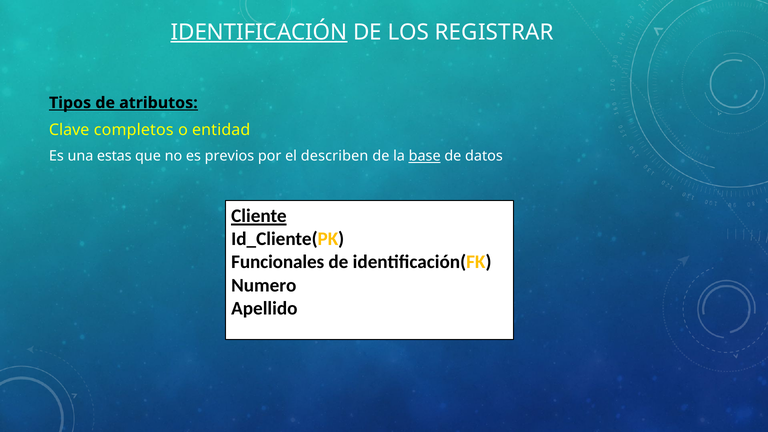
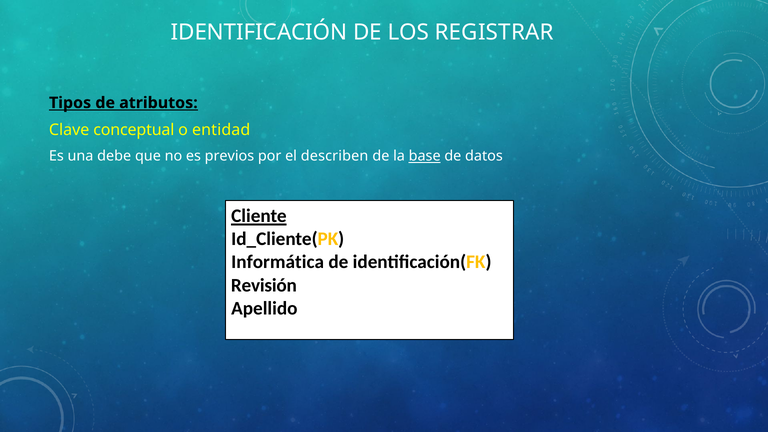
IDENTIFICACIÓN underline: present -> none
completos: completos -> conceptual
estas: estas -> debe
Funcionales: Funcionales -> Informática
Numero: Numero -> Revisión
